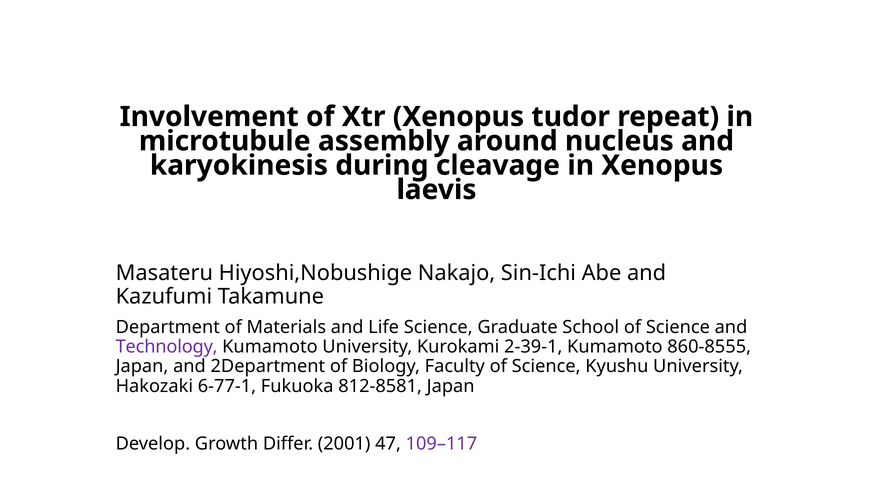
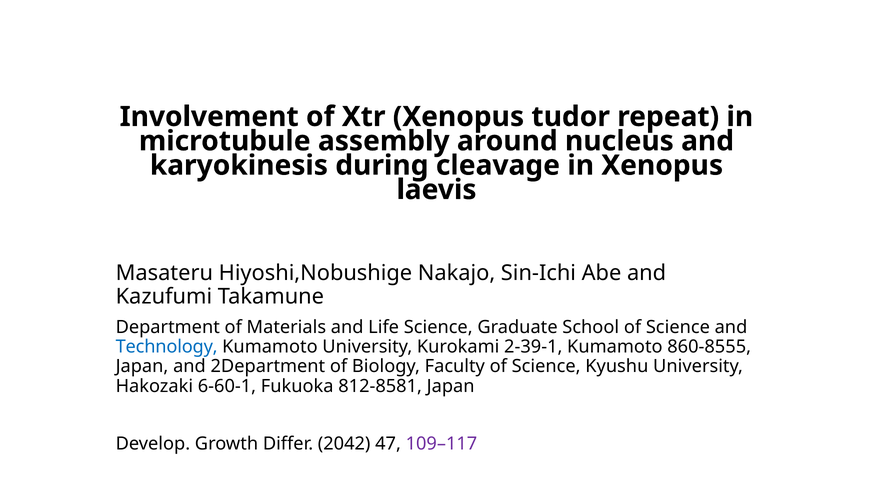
Technology colour: purple -> blue
6-77-1: 6-77-1 -> 6-60-1
2001: 2001 -> 2042
